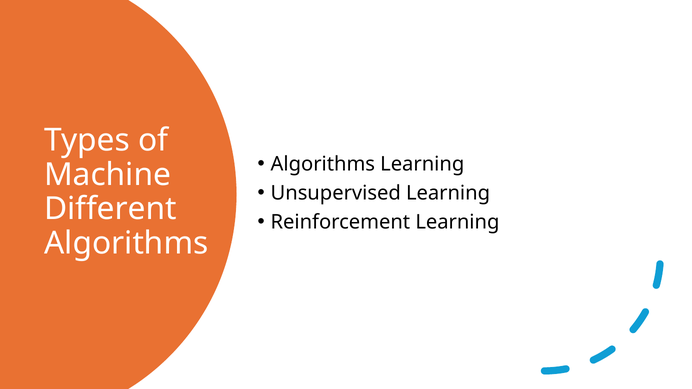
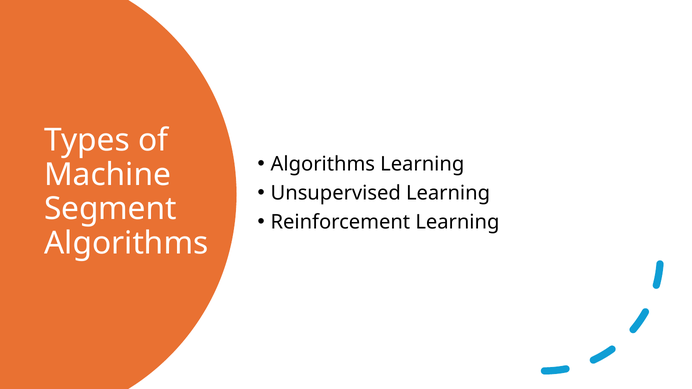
Different: Different -> Segment
